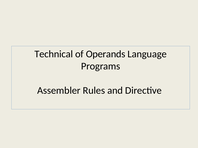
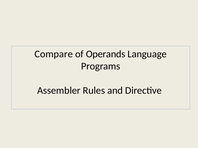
Technical: Technical -> Compare
